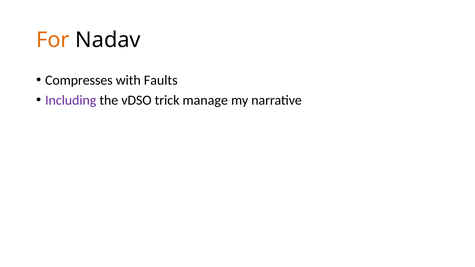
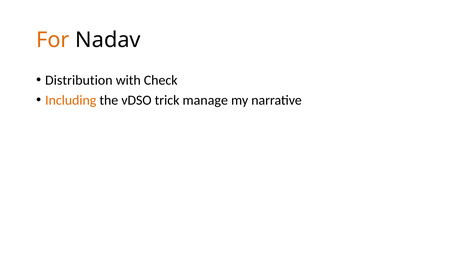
Compresses: Compresses -> Distribution
Faults: Faults -> Check
Including colour: purple -> orange
